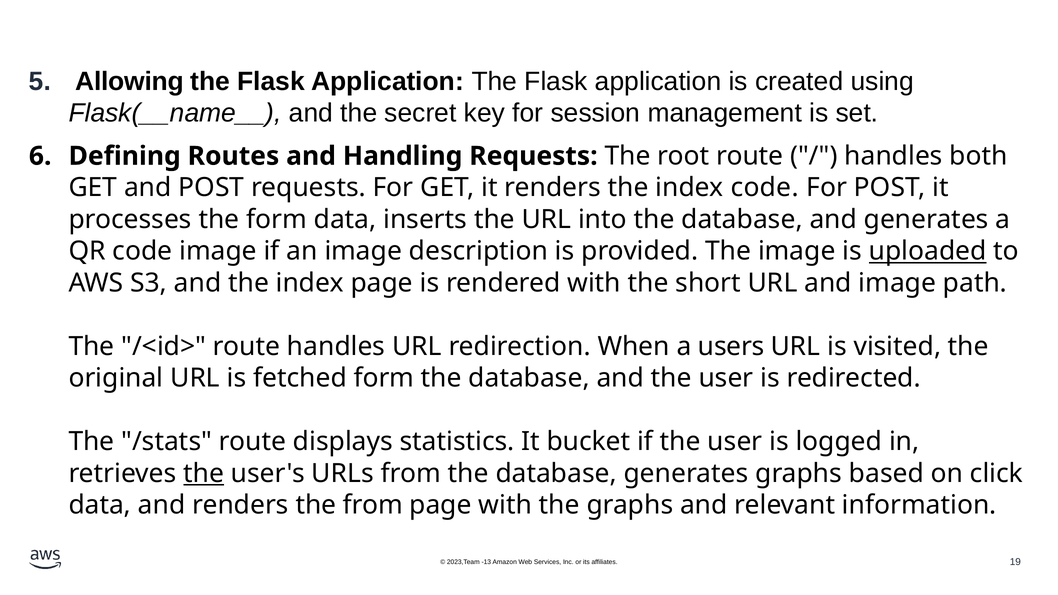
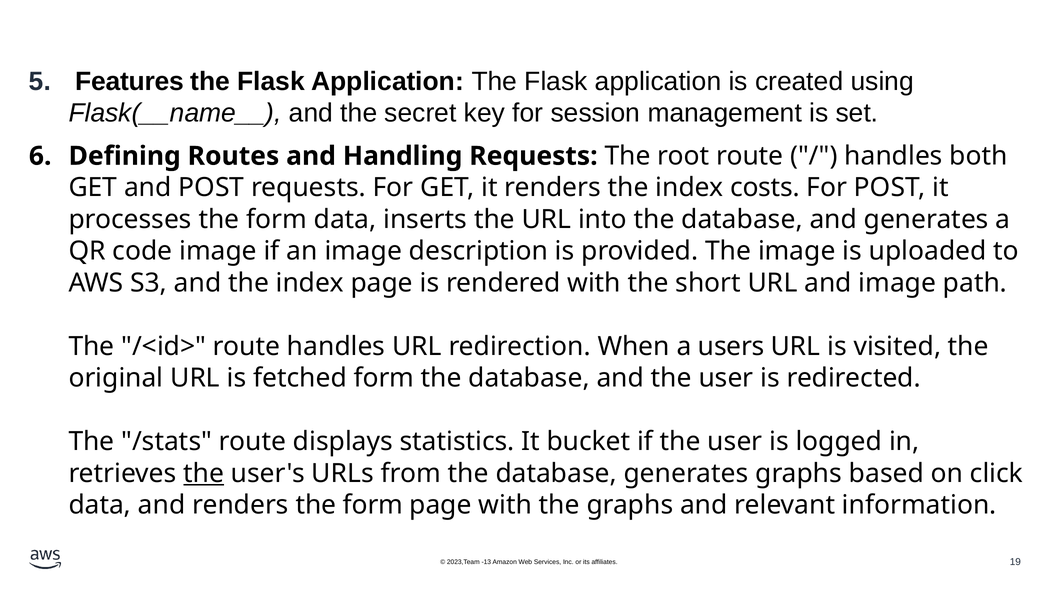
Allowing: Allowing -> Features
index code: code -> costs
uploaded underline: present -> none
renders the from: from -> form
